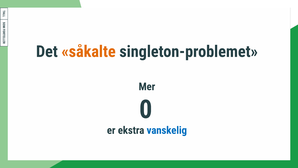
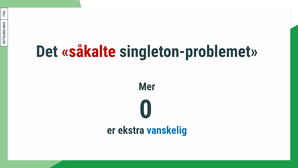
såkalte colour: orange -> red
